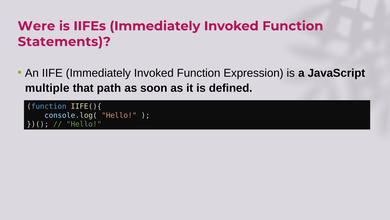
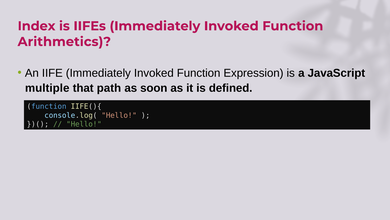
Were: Were -> Index
Statements: Statements -> Arithmetics
